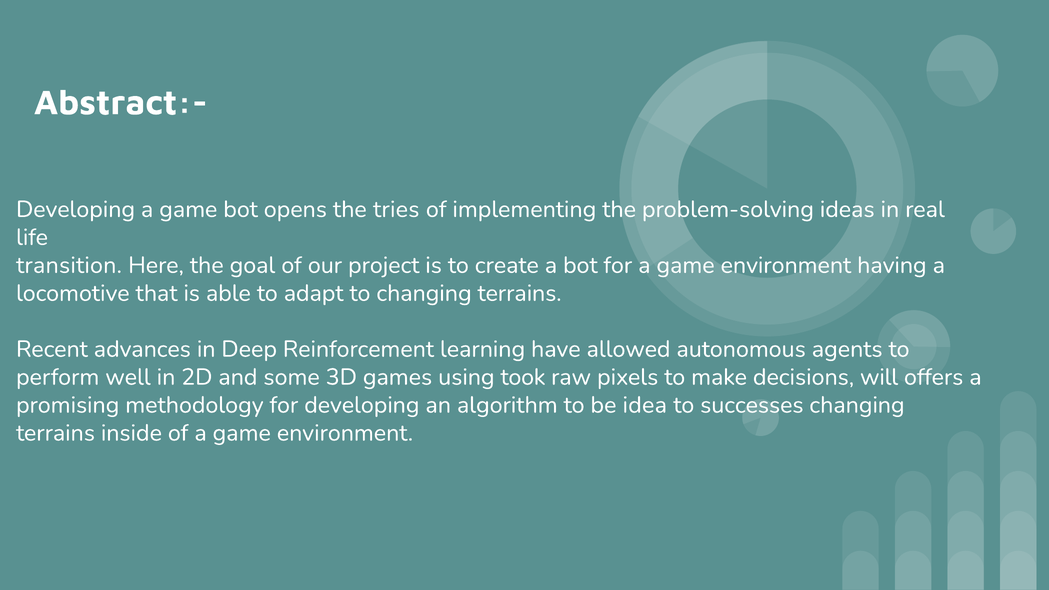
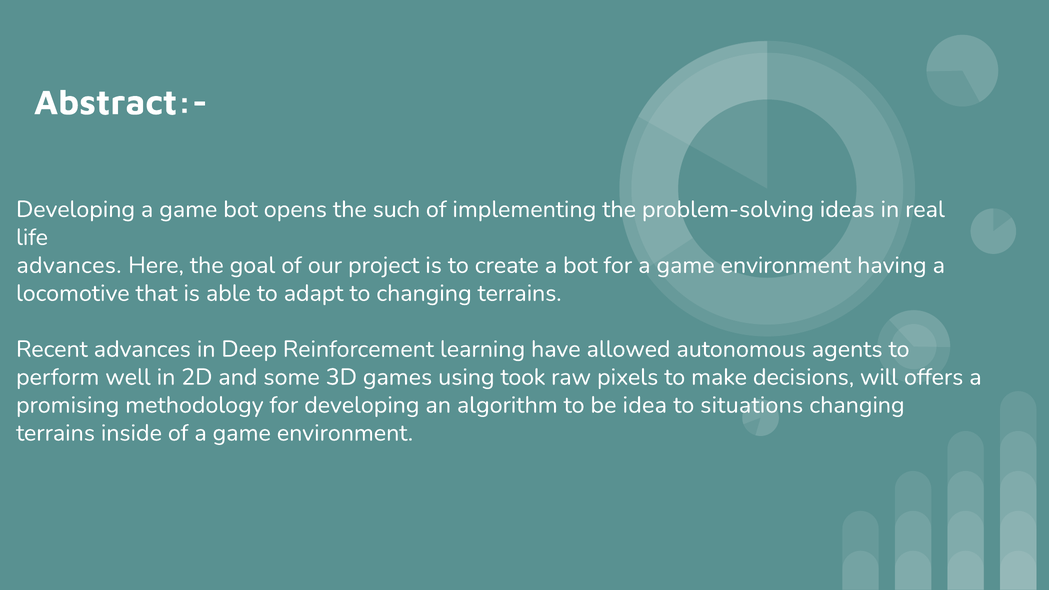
tries: tries -> such
transition at (69, 265): transition -> advances
successes: successes -> situations
